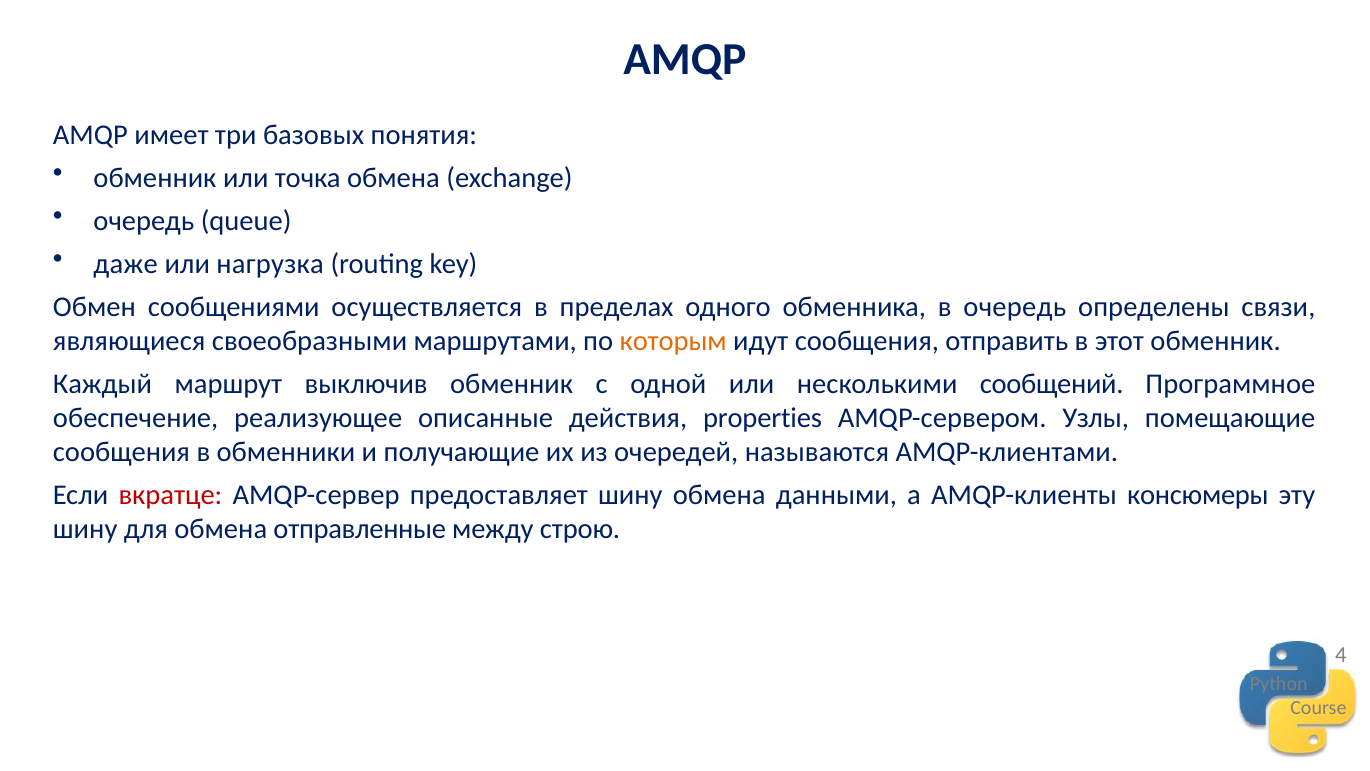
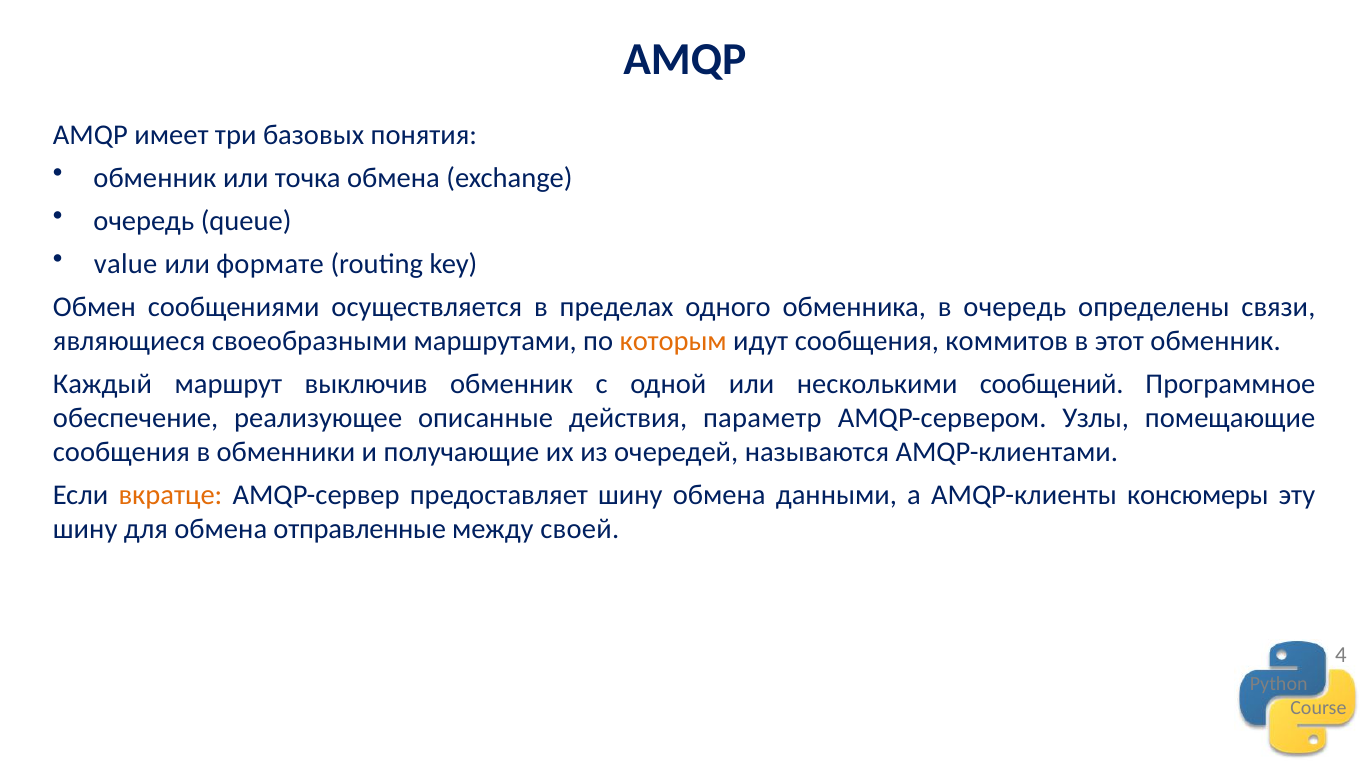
даже: даже -> value
нагрузка: нагрузка -> формате
отправить: отправить -> коммитов
properties: properties -> параметр
вкратце colour: red -> orange
строю: строю -> своей
